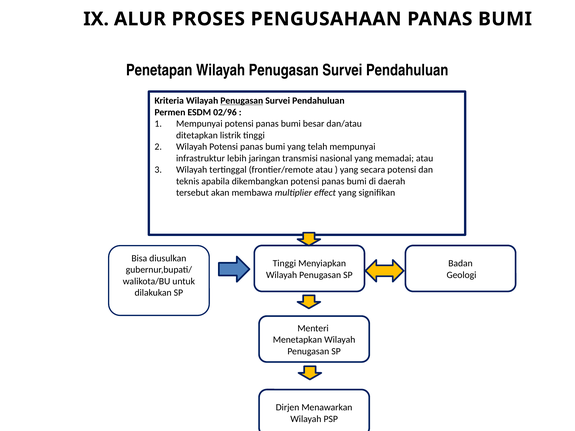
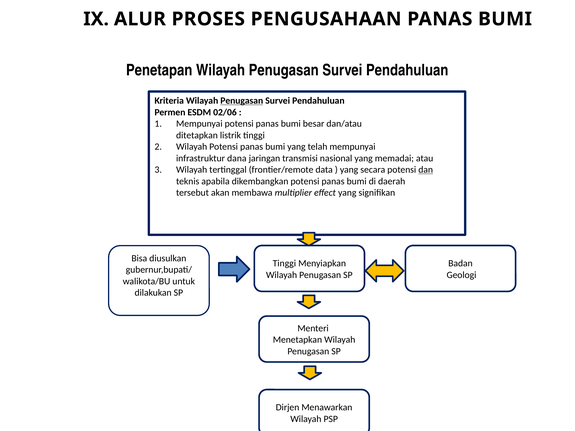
02/96: 02/96 -> 02/06
lebih: lebih -> dana
frontier/remote atau: atau -> data
dan underline: none -> present
